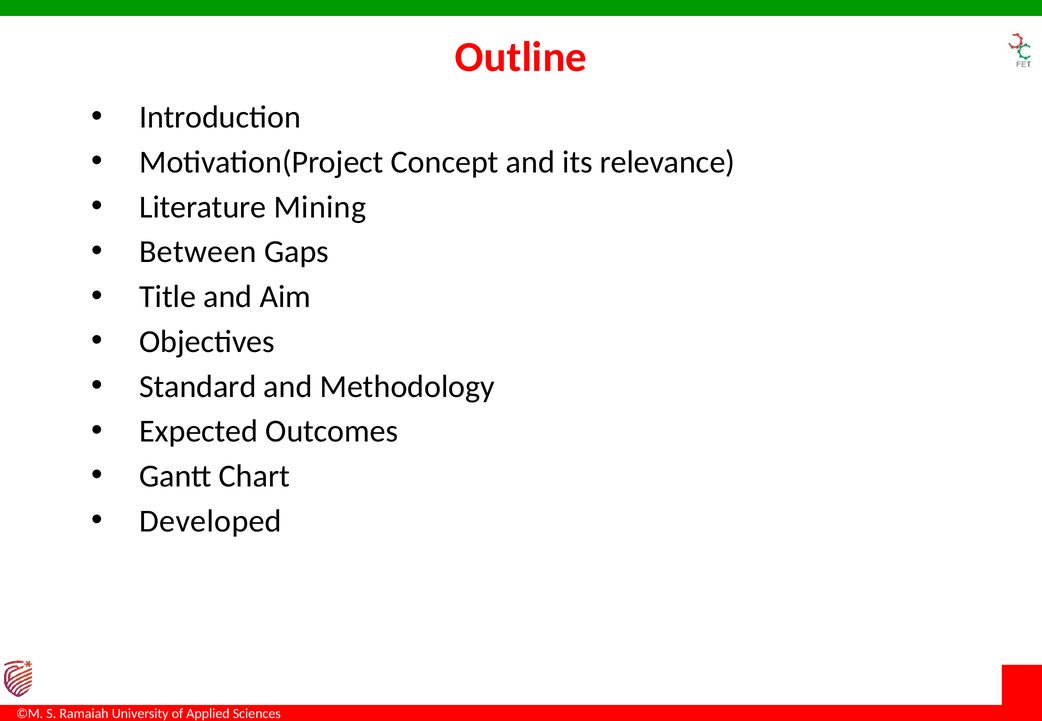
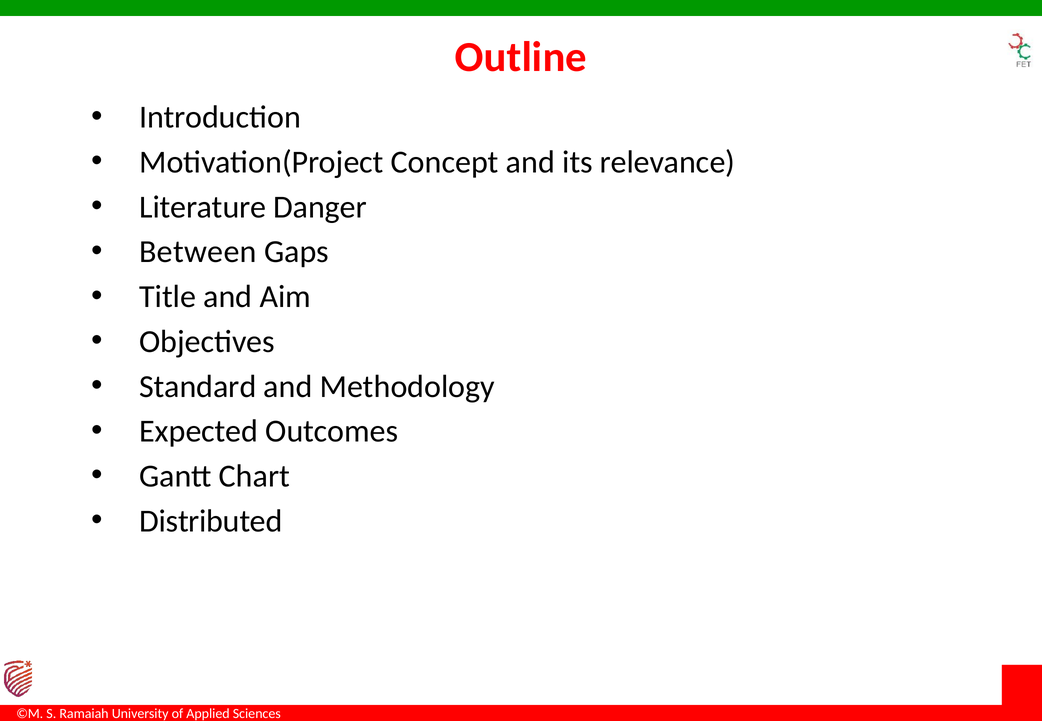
Mining: Mining -> Danger
Developed: Developed -> Distributed
